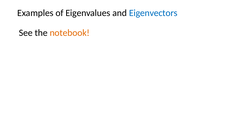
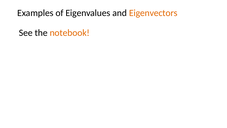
Eigenvectors colour: blue -> orange
